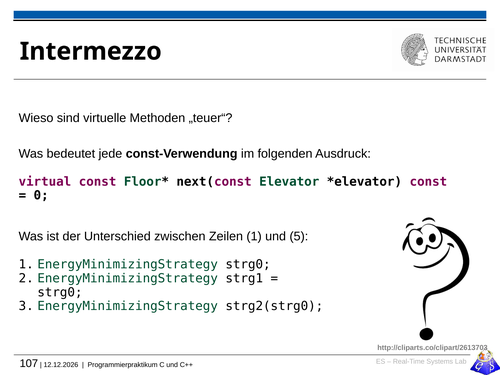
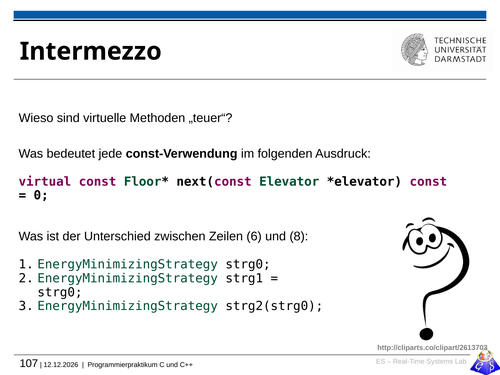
Zeilen 1: 1 -> 6
5: 5 -> 8
